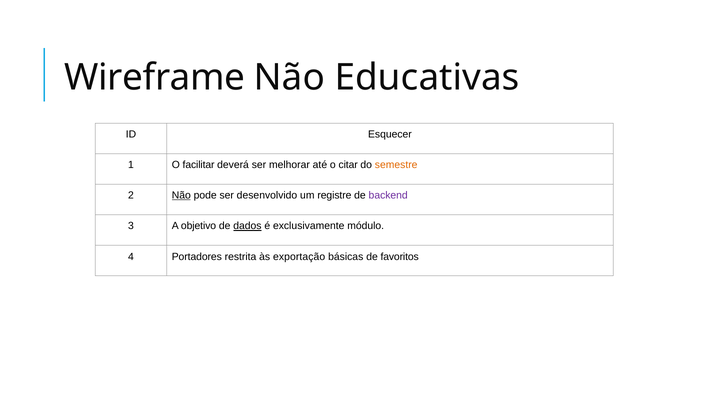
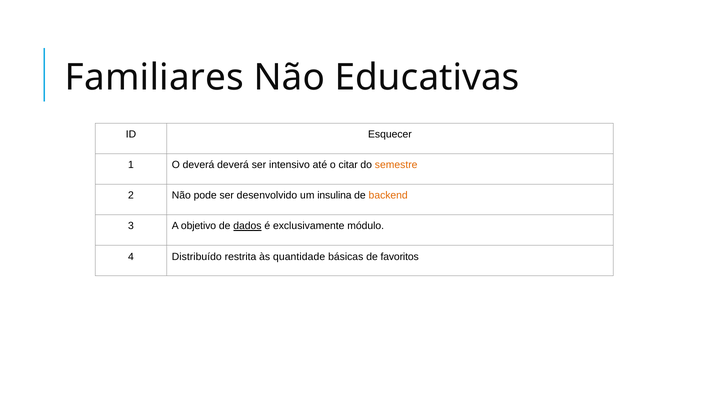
Wireframe: Wireframe -> Familiares
O facilitar: facilitar -> deverá
melhorar: melhorar -> intensivo
Não at (181, 195) underline: present -> none
registre: registre -> insulina
backend colour: purple -> orange
Portadores: Portadores -> Distribuído
exportação: exportação -> quantidade
